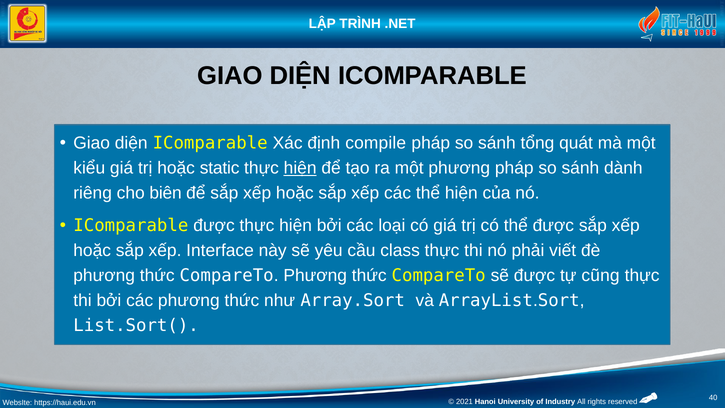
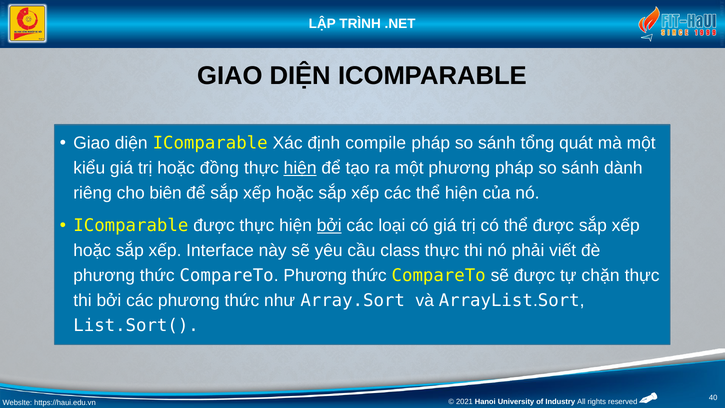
static: static -> đồng
bởi at (329, 226) underline: none -> present
cũng: cũng -> chặn
